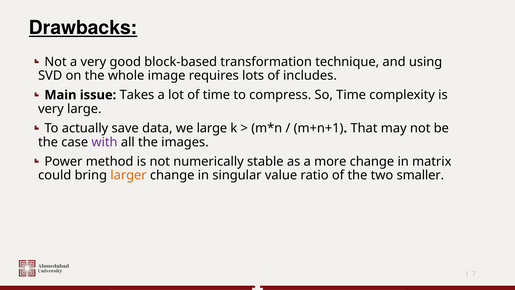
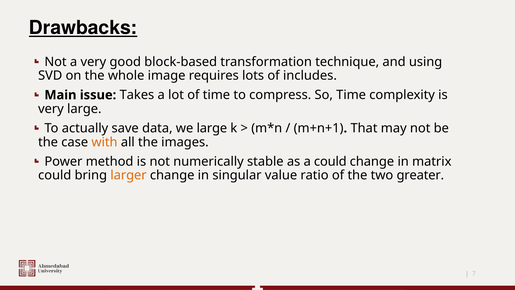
with colour: purple -> orange
a more: more -> could
smaller: smaller -> greater
